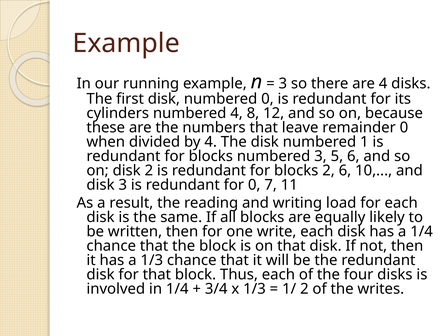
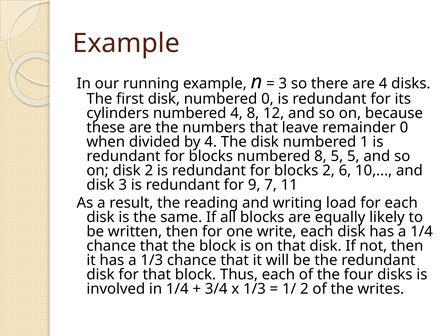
numbered 3: 3 -> 8
5 6: 6 -> 5
for 0: 0 -> 9
